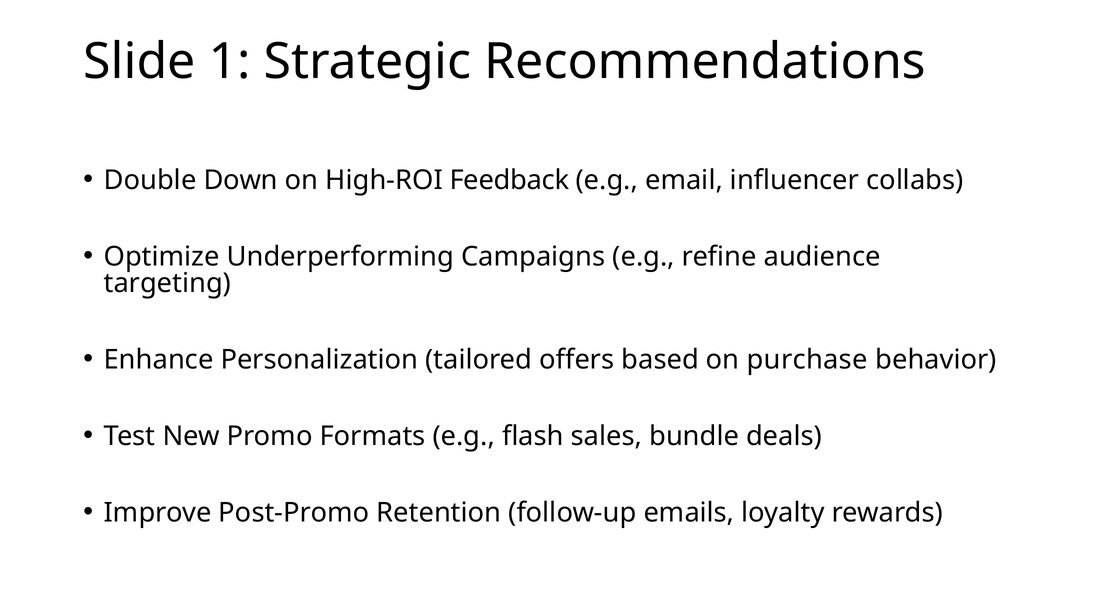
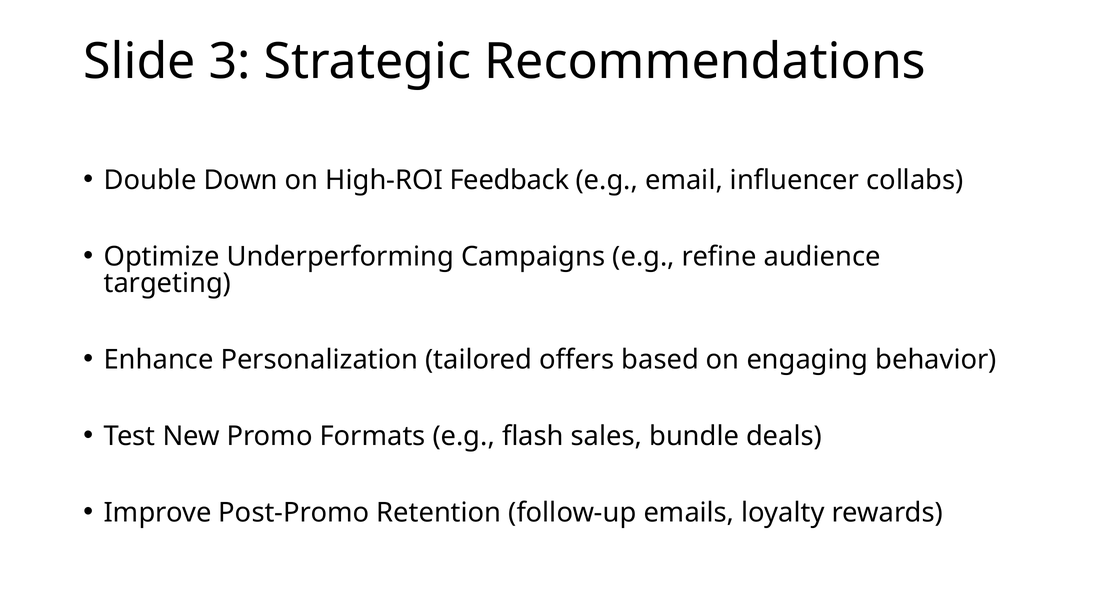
1: 1 -> 3
purchase: purchase -> engaging
